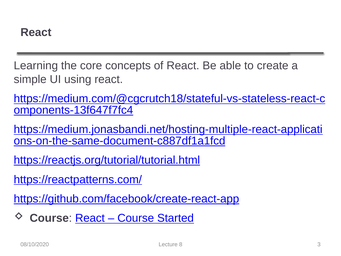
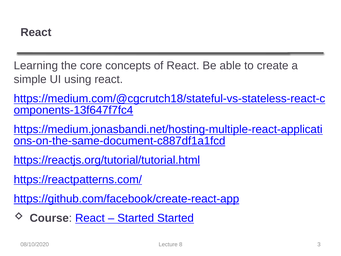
Course at (136, 218): Course -> Started
